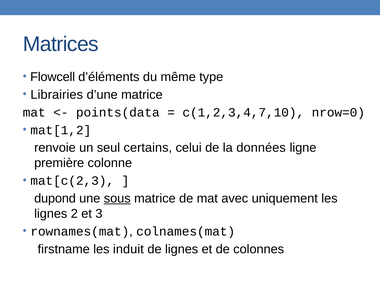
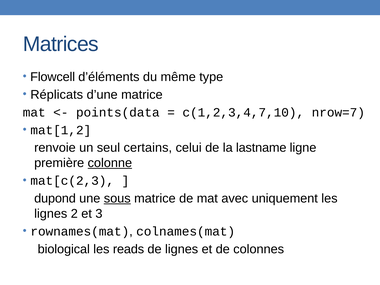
Librairies: Librairies -> Réplicats
nrow=0: nrow=0 -> nrow=7
données: données -> lastname
colonne underline: none -> present
firstname: firstname -> biological
induit: induit -> reads
